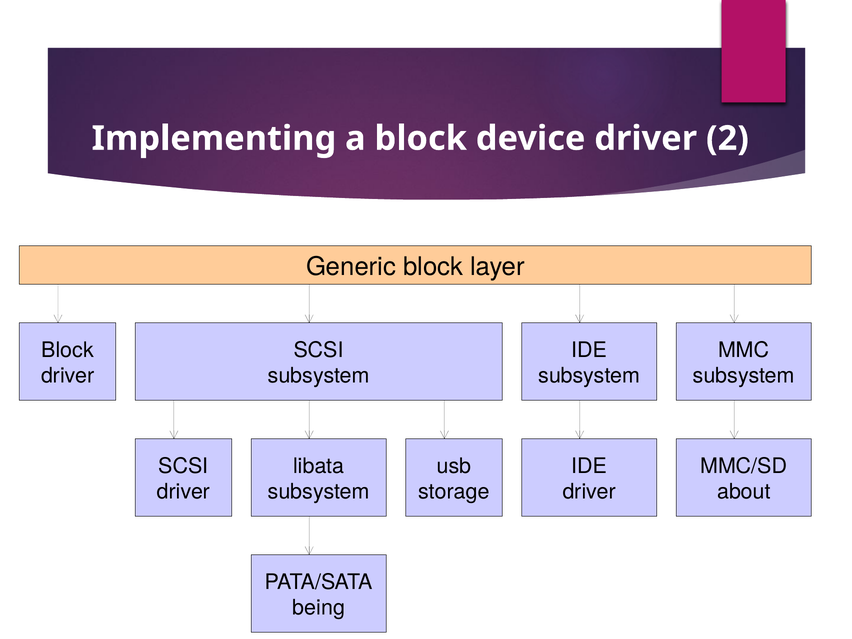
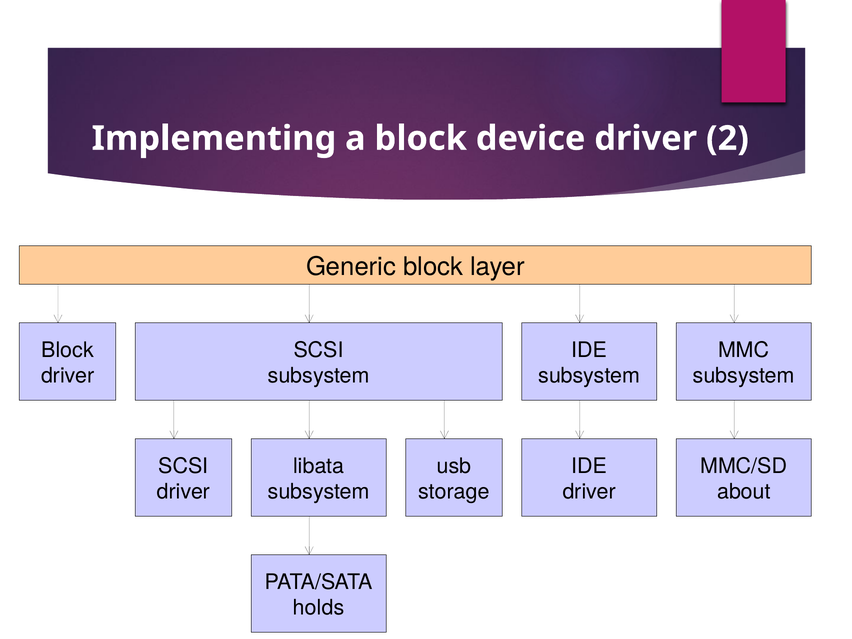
being: being -> holds
